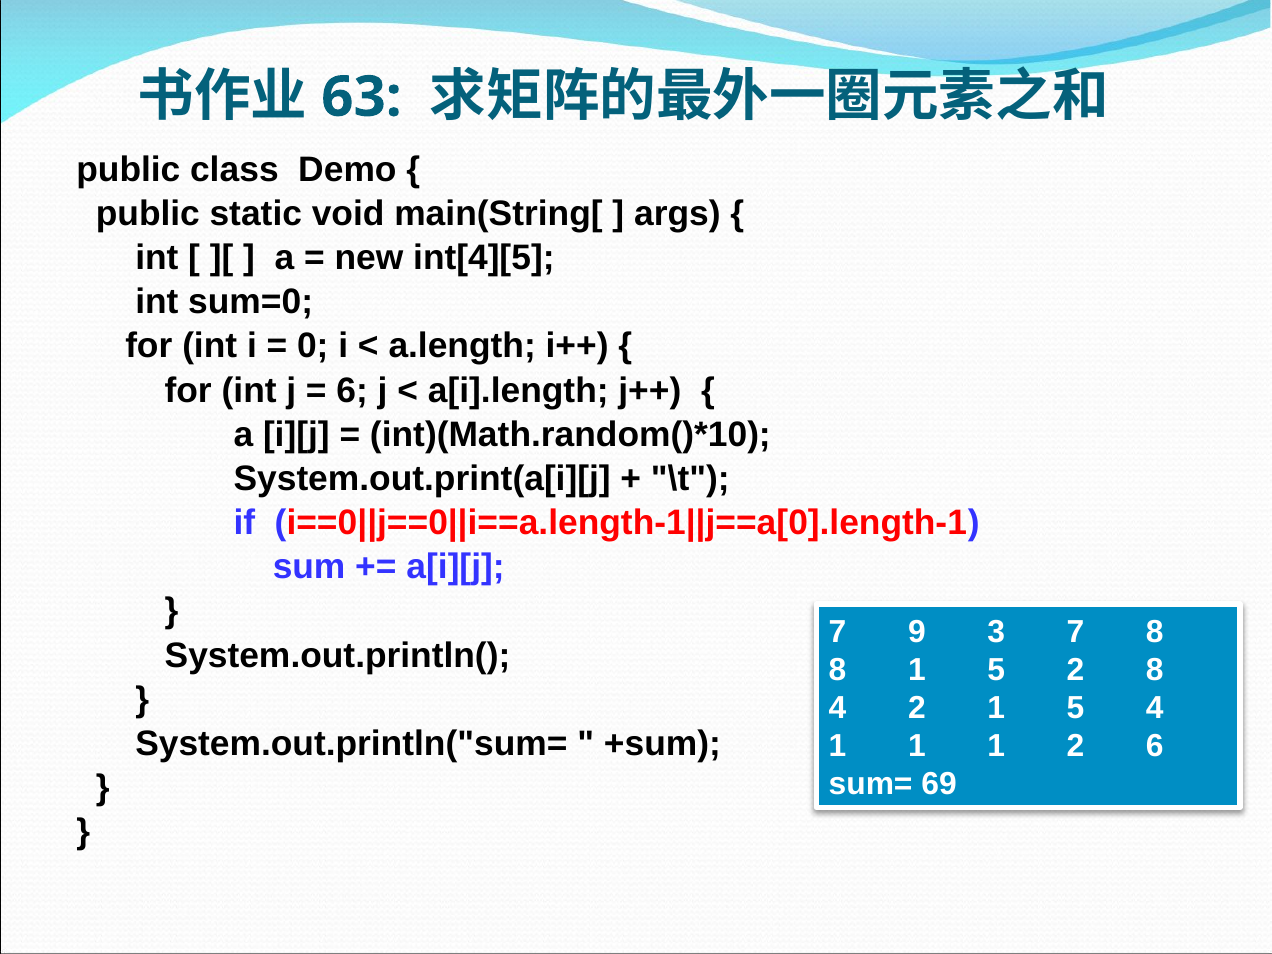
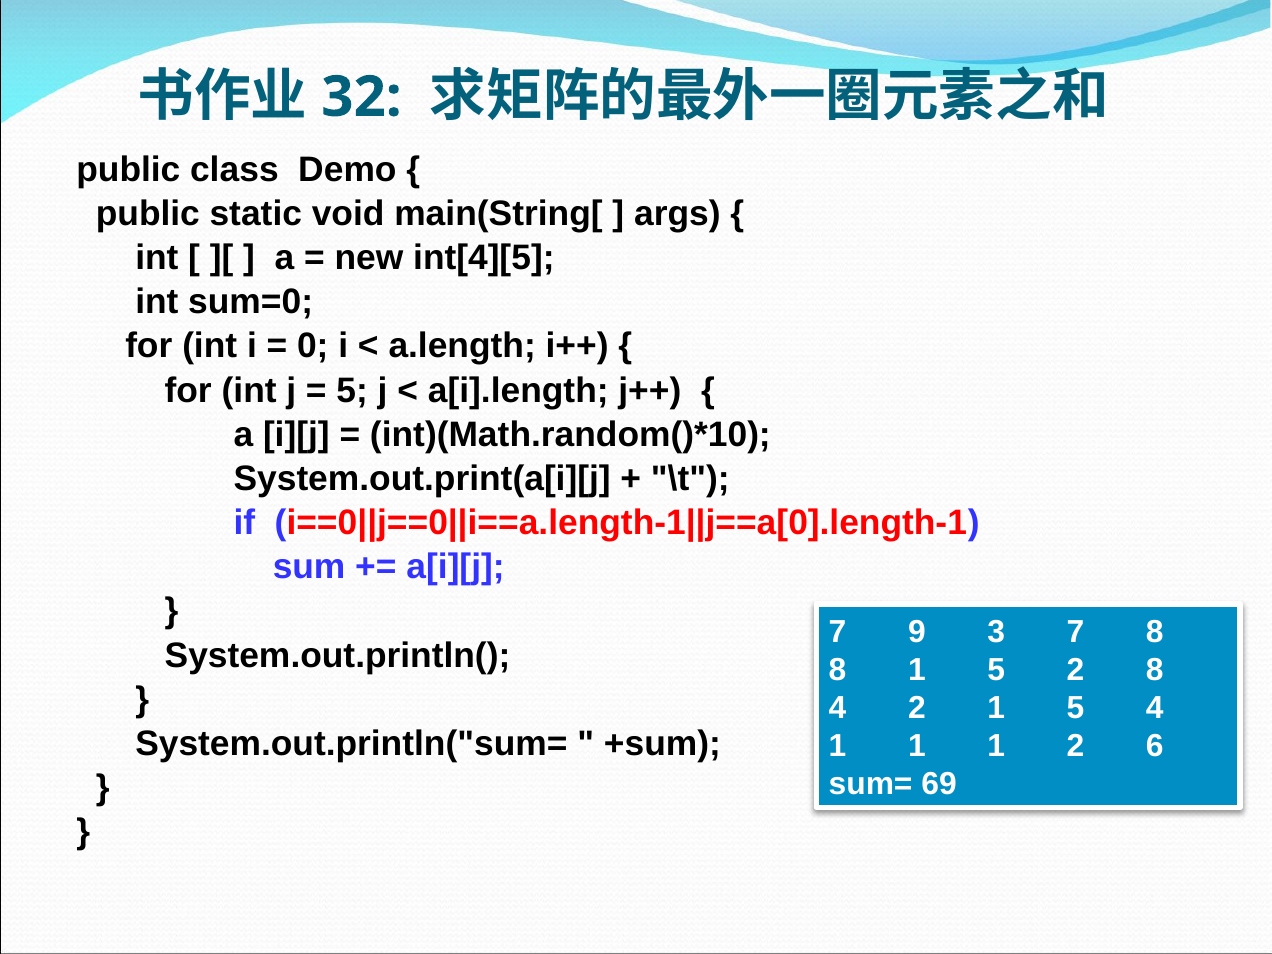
63: 63 -> 32
6 at (352, 390): 6 -> 5
